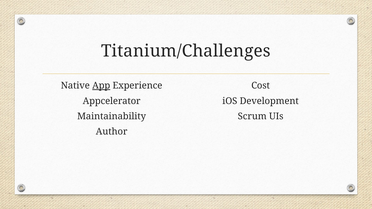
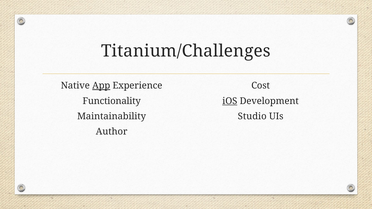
Appcelerator: Appcelerator -> Functionality
iOS underline: none -> present
Scrum: Scrum -> Studio
